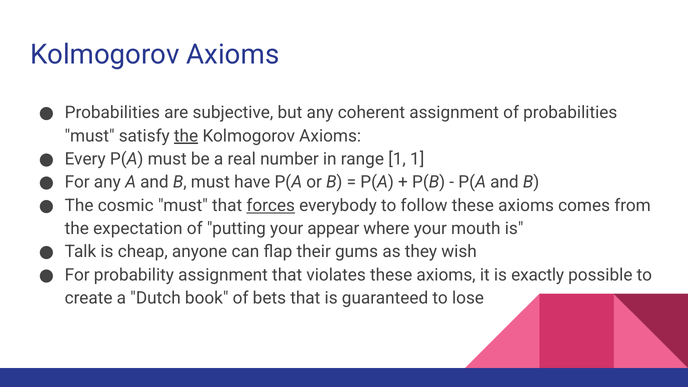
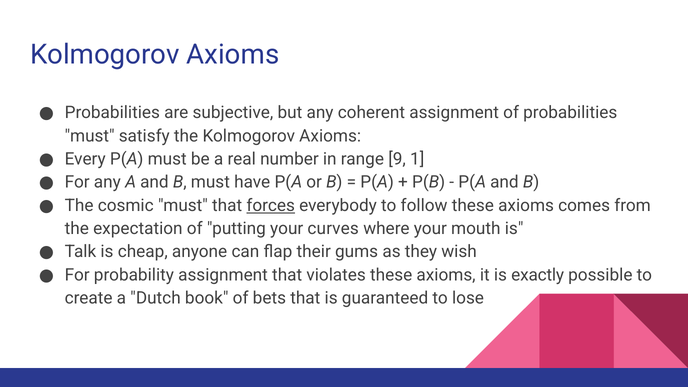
the at (186, 136) underline: present -> none
range 1: 1 -> 9
appear: appear -> curves
